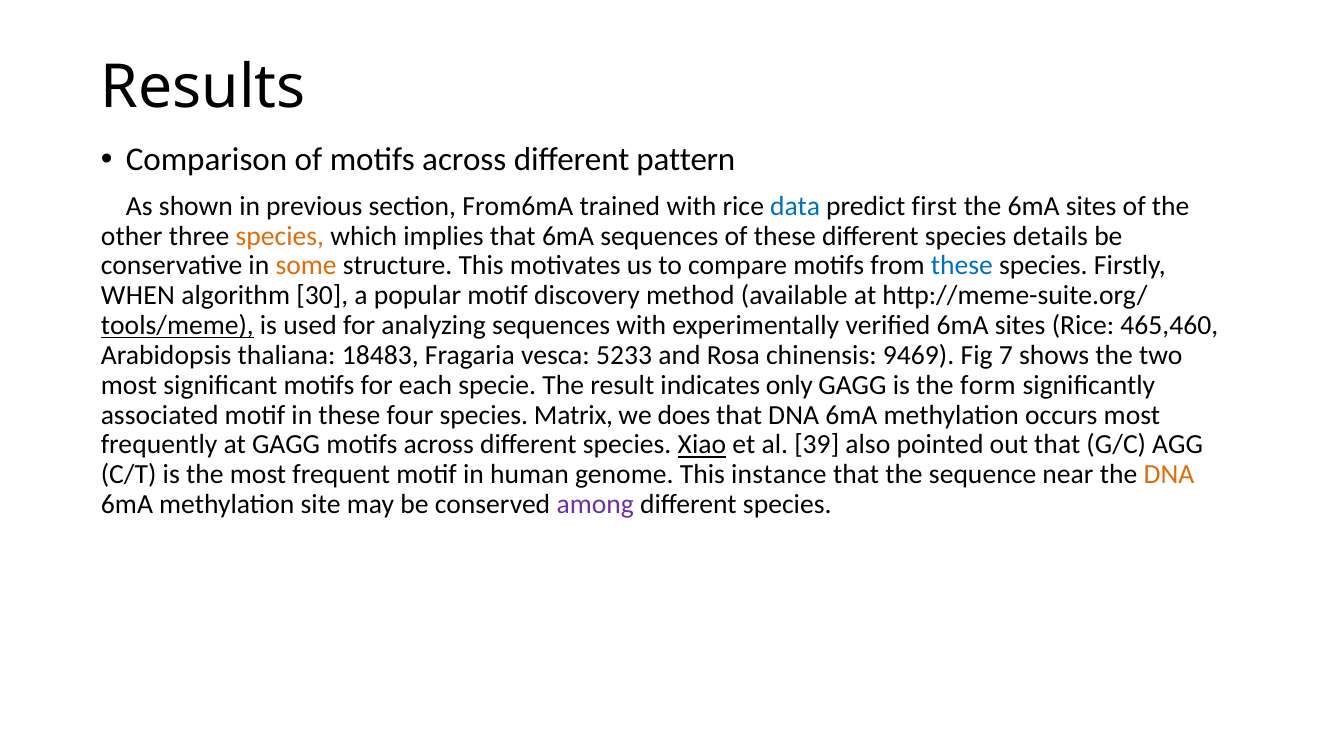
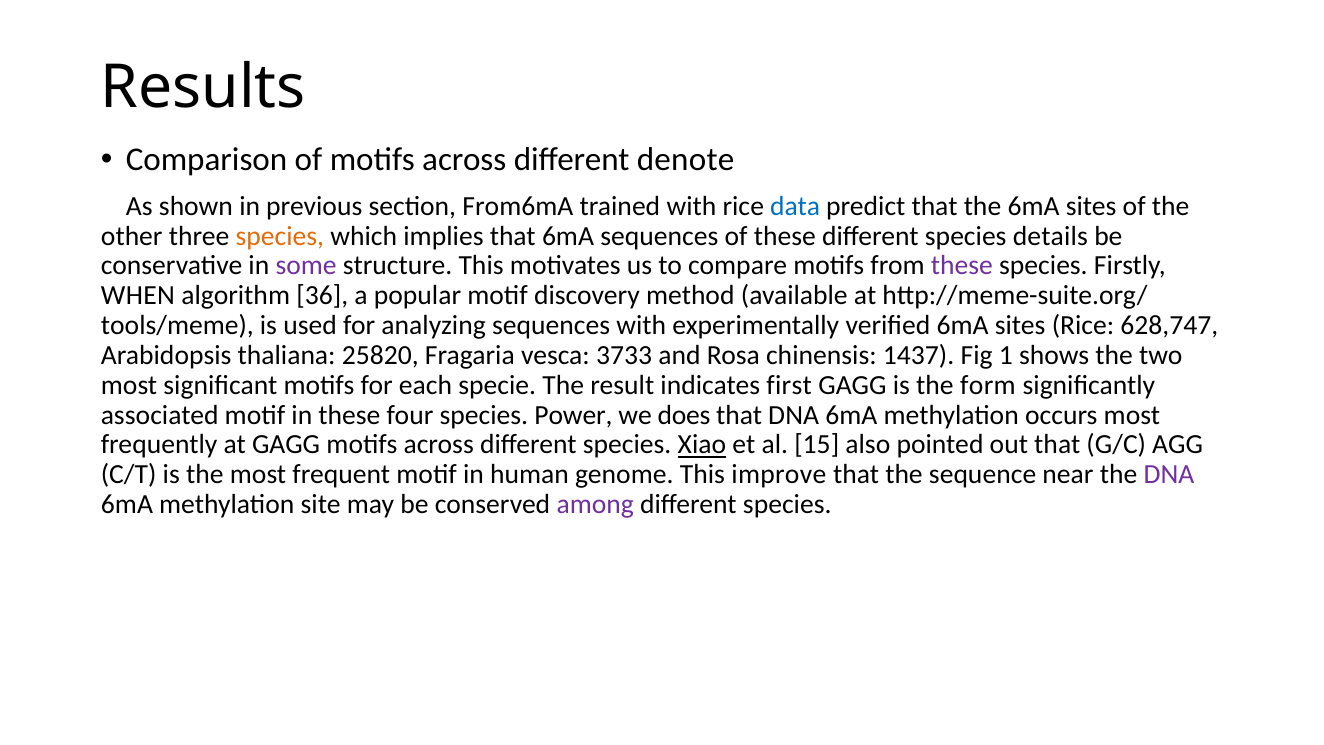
pattern: pattern -> denote
predict first: first -> that
some colour: orange -> purple
these at (962, 266) colour: blue -> purple
30: 30 -> 36
tools/meme underline: present -> none
465,460: 465,460 -> 628,747
18483: 18483 -> 25820
5233: 5233 -> 3733
9469: 9469 -> 1437
7: 7 -> 1
only: only -> first
Matrix: Matrix -> Power
39: 39 -> 15
instance: instance -> improve
DNA at (1169, 475) colour: orange -> purple
